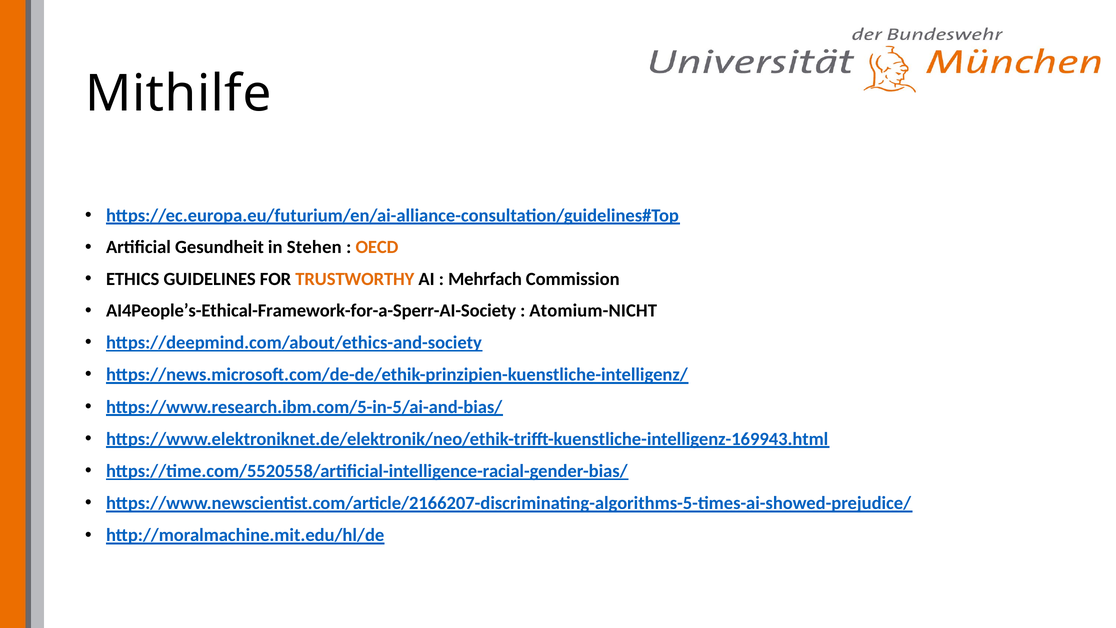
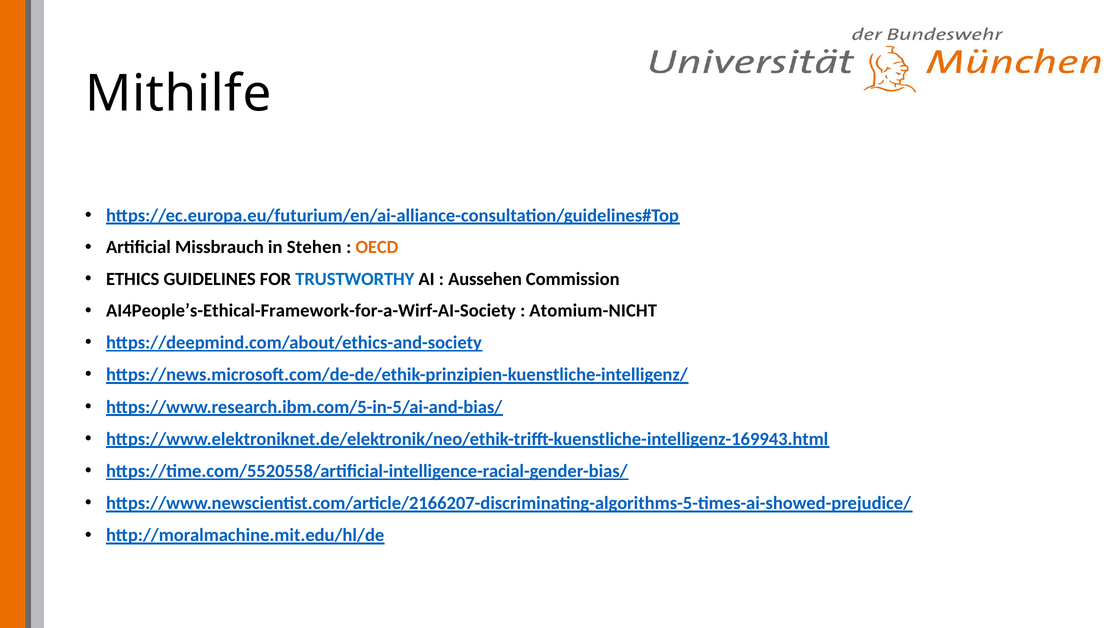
Gesundheit: Gesundheit -> Missbrauch
TRUSTWORTHY colour: orange -> blue
Mehrfach: Mehrfach -> Aussehen
AI4People’s-Ethical-Framework-for-a-Sperr-AI-Society: AI4People’s-Ethical-Framework-for-a-Sperr-AI-Society -> AI4People’s-Ethical-Framework-for-a-Wirf-AI-Society
